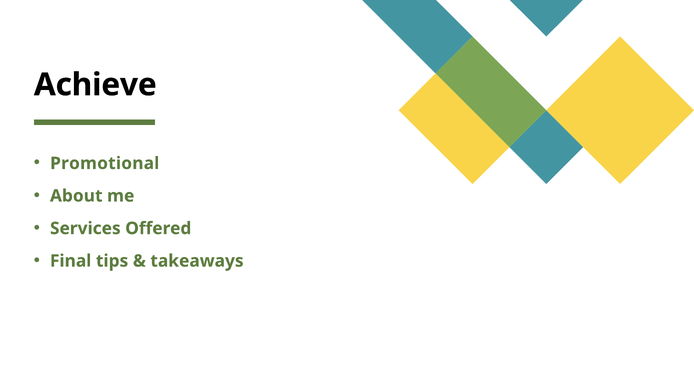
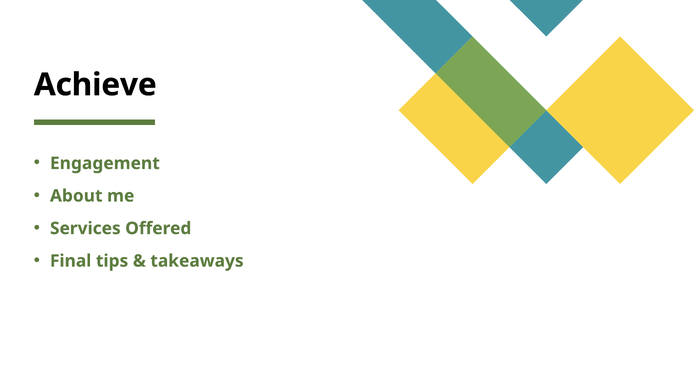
Promotional: Promotional -> Engagement
